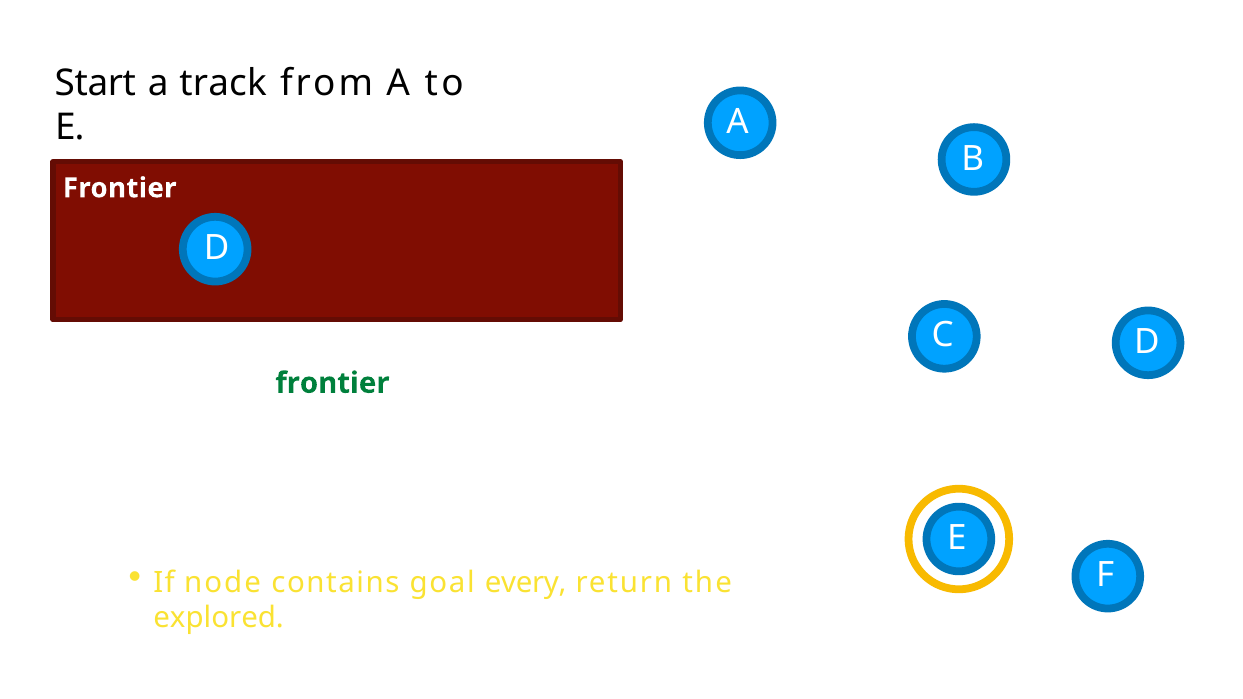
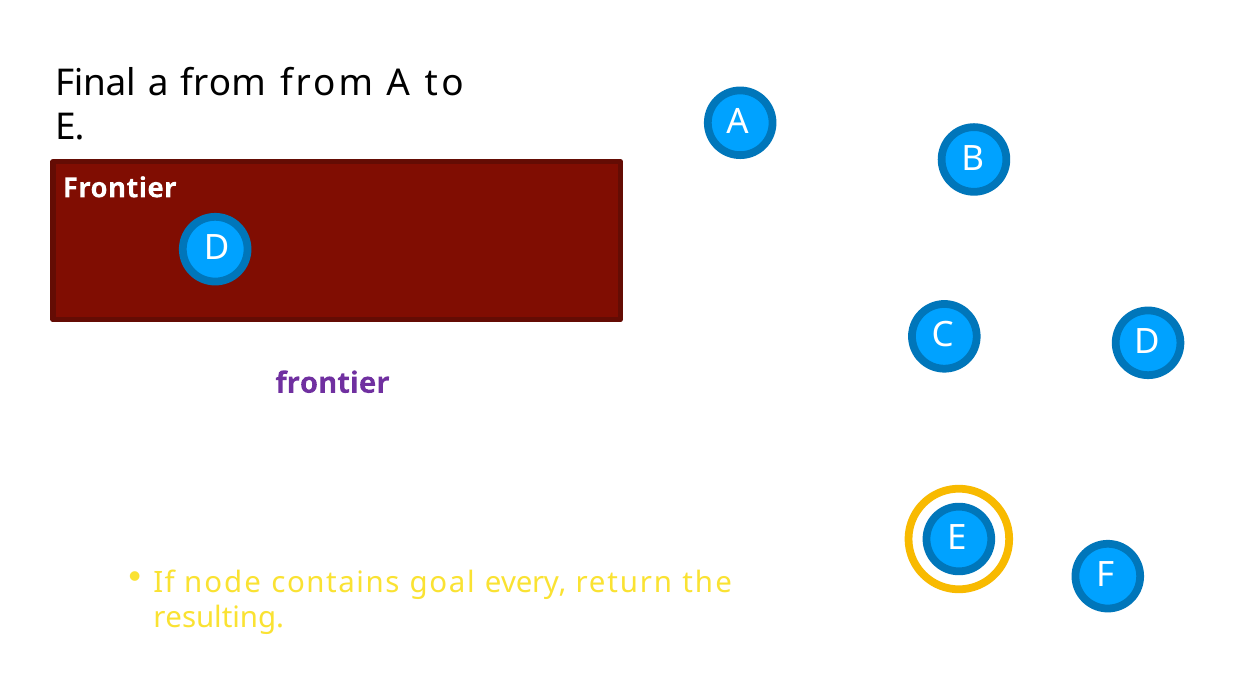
Start at (95, 83): Start -> Final
a track: track -> from
frontier at (332, 383) colour: green -> purple
explored at (219, 618): explored -> resulting
